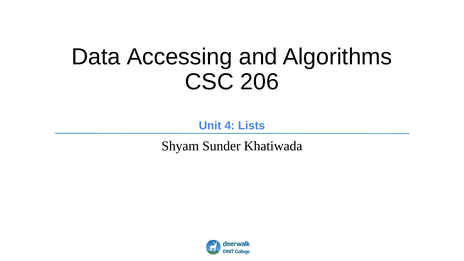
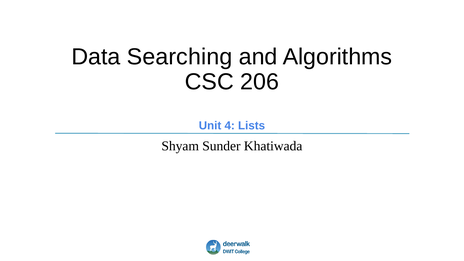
Accessing: Accessing -> Searching
